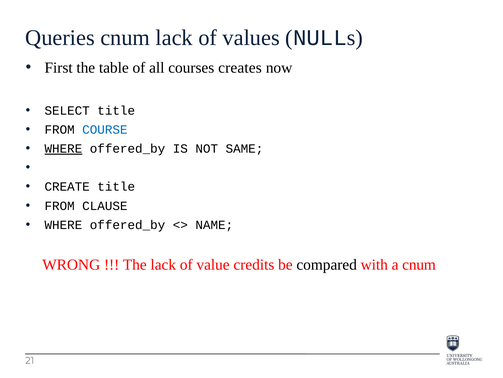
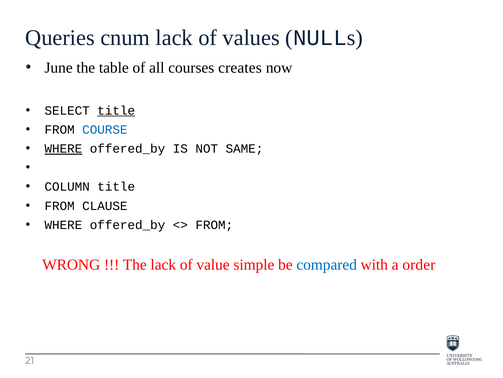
First: First -> June
title at (116, 110) underline: none -> present
CREATE: CREATE -> COLUMN
NAME at (214, 224): NAME -> FROM
credits: credits -> simple
compared colour: black -> blue
a cnum: cnum -> order
